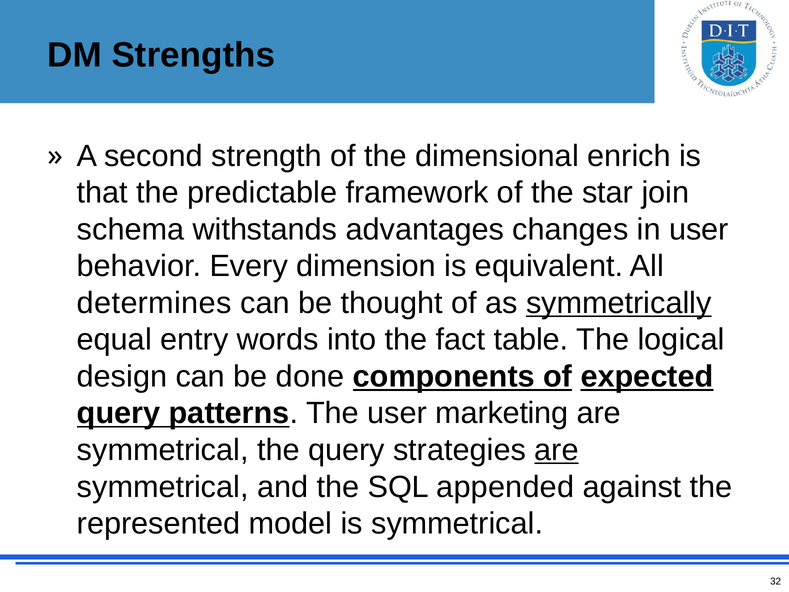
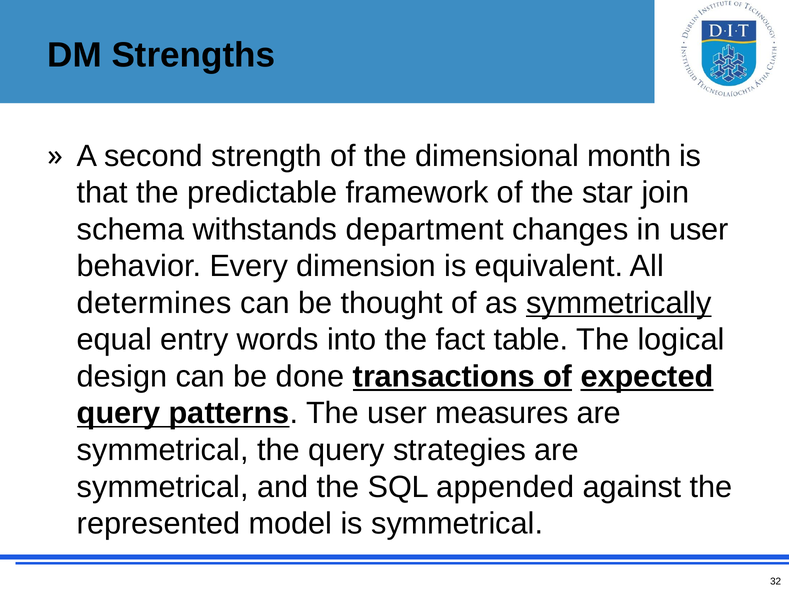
enrich: enrich -> month
advantages: advantages -> department
components: components -> transactions
marketing: marketing -> measures
are at (557, 450) underline: present -> none
